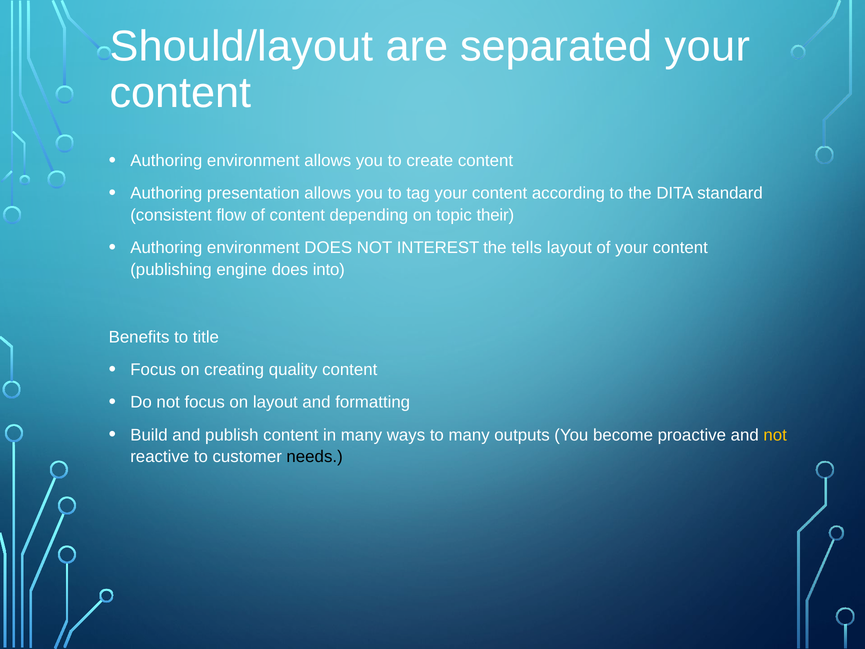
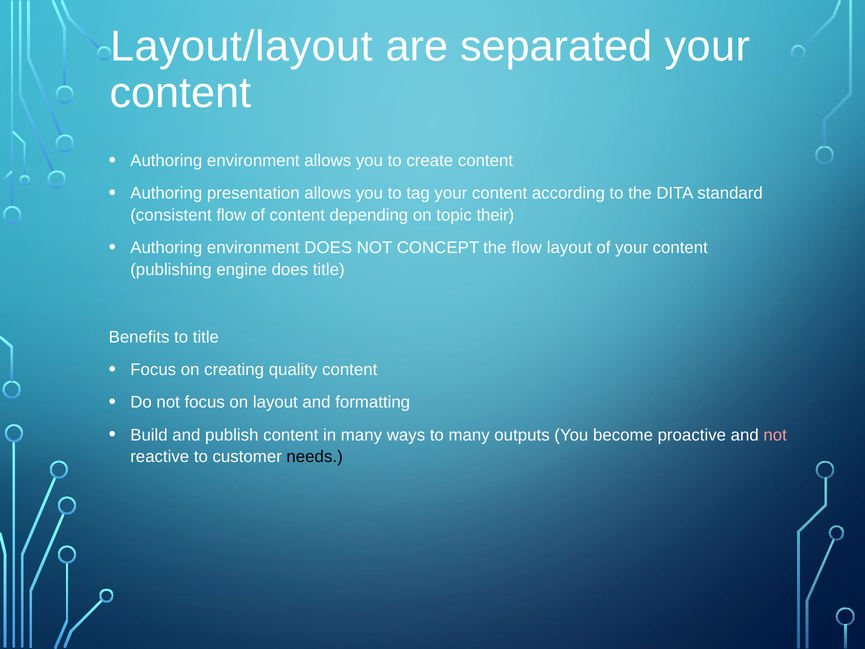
Should/layout: Should/layout -> Layout/layout
INTEREST: INTEREST -> CONCEPT
the tells: tells -> flow
does into: into -> title
not at (775, 435) colour: yellow -> pink
